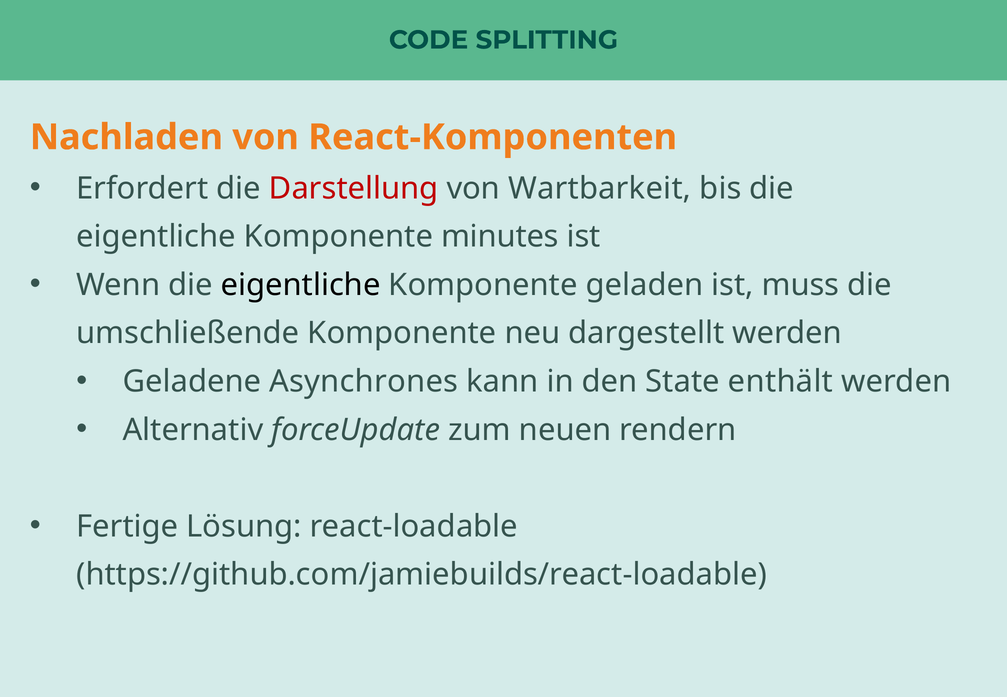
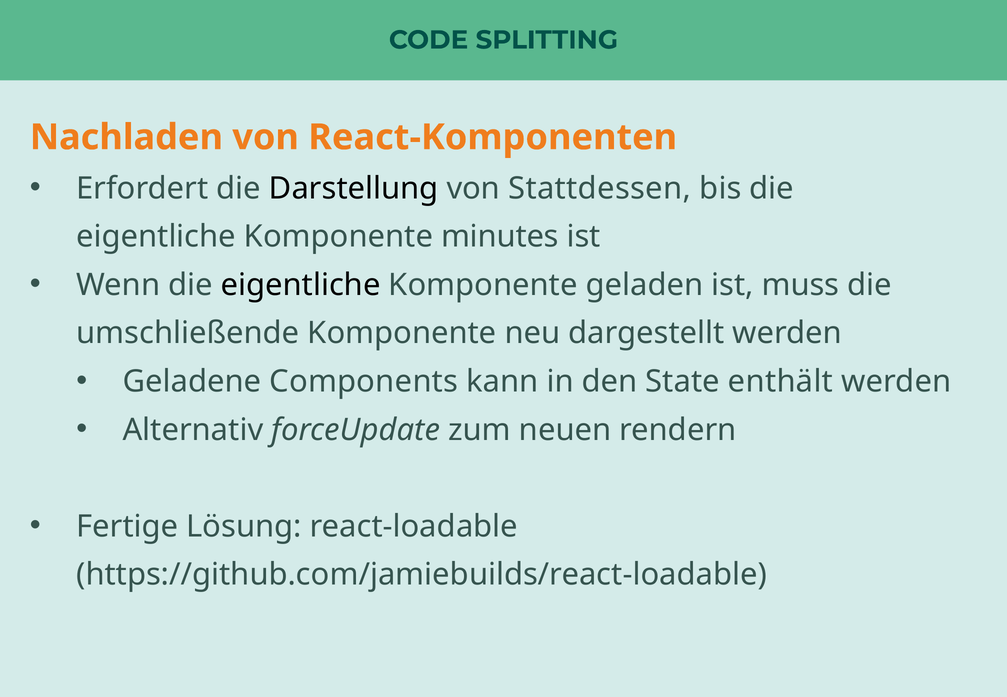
Darstellung colour: red -> black
Wartbarkeit: Wartbarkeit -> Stattdessen
Asynchrones: Asynchrones -> Components
